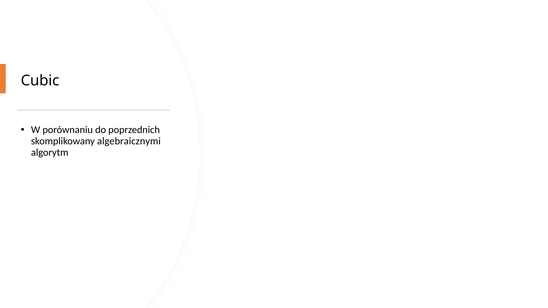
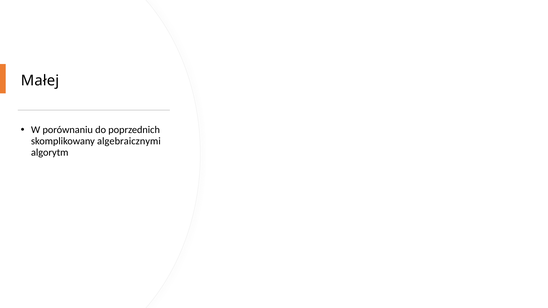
Cubic: Cubic -> Małej
